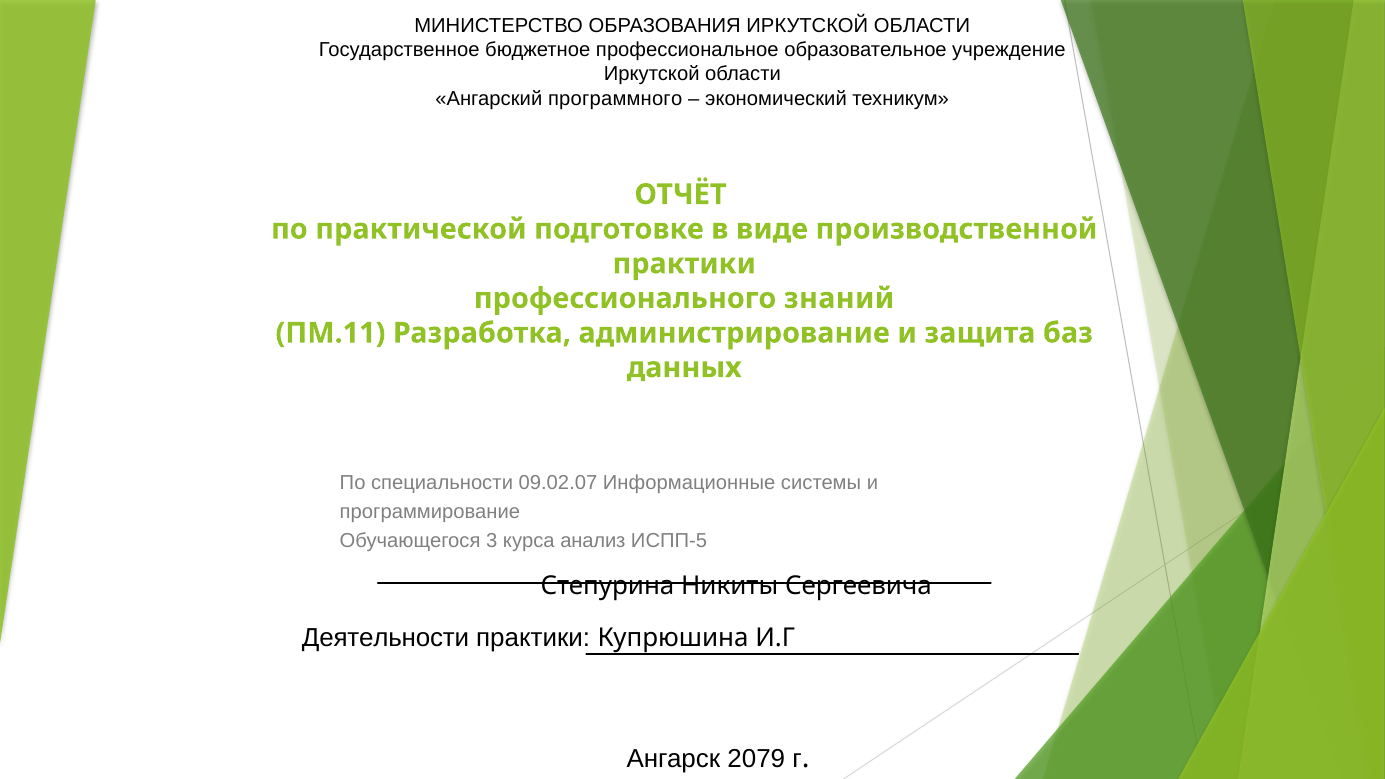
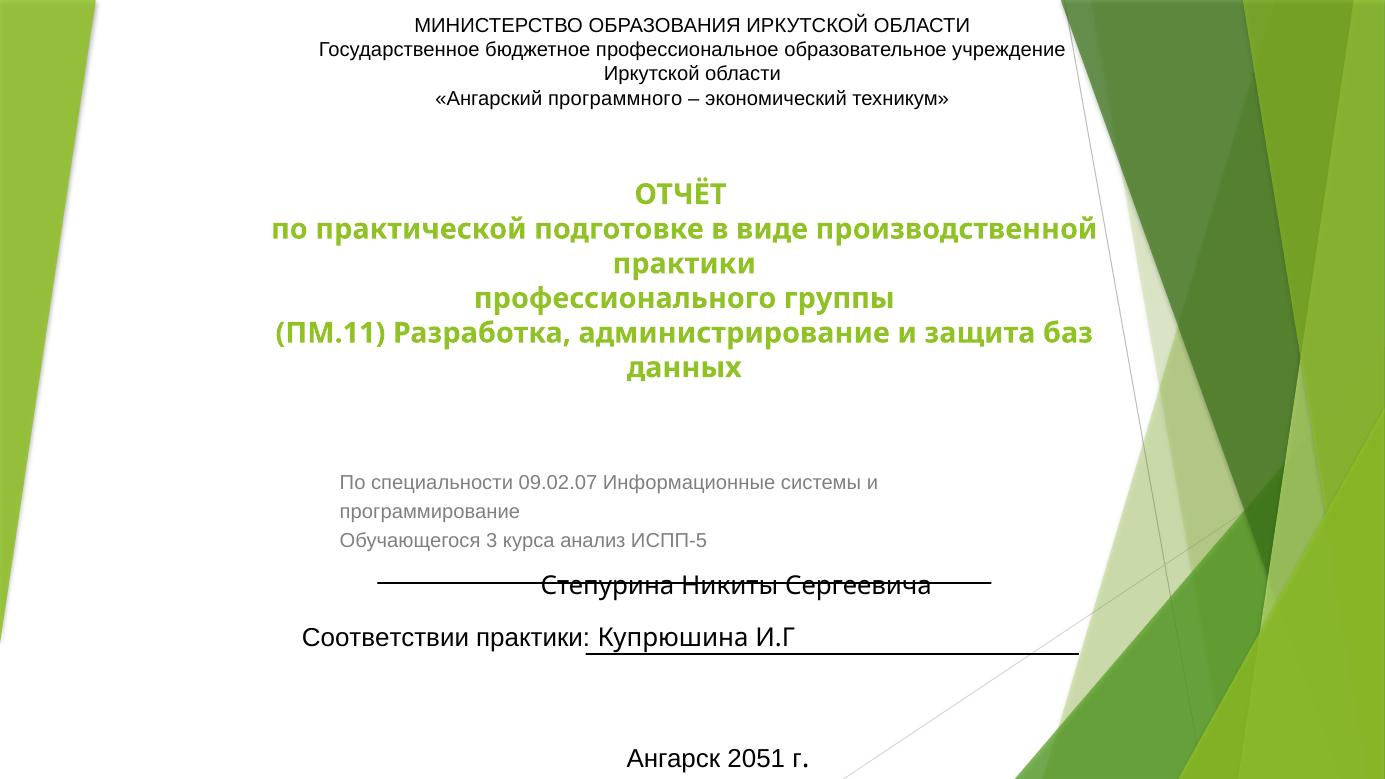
знаний: знаний -> группы
Деятельности: Деятельности -> Соответствии
2079: 2079 -> 2051
